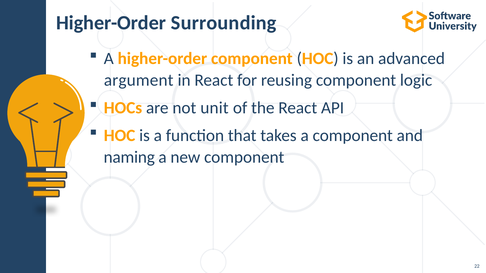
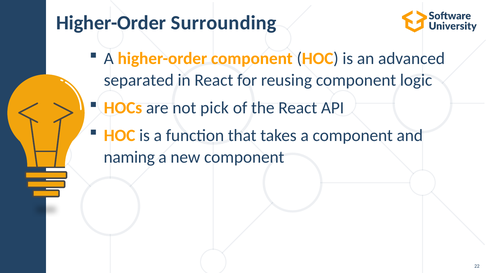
argument: argument -> separated
unit: unit -> pick
